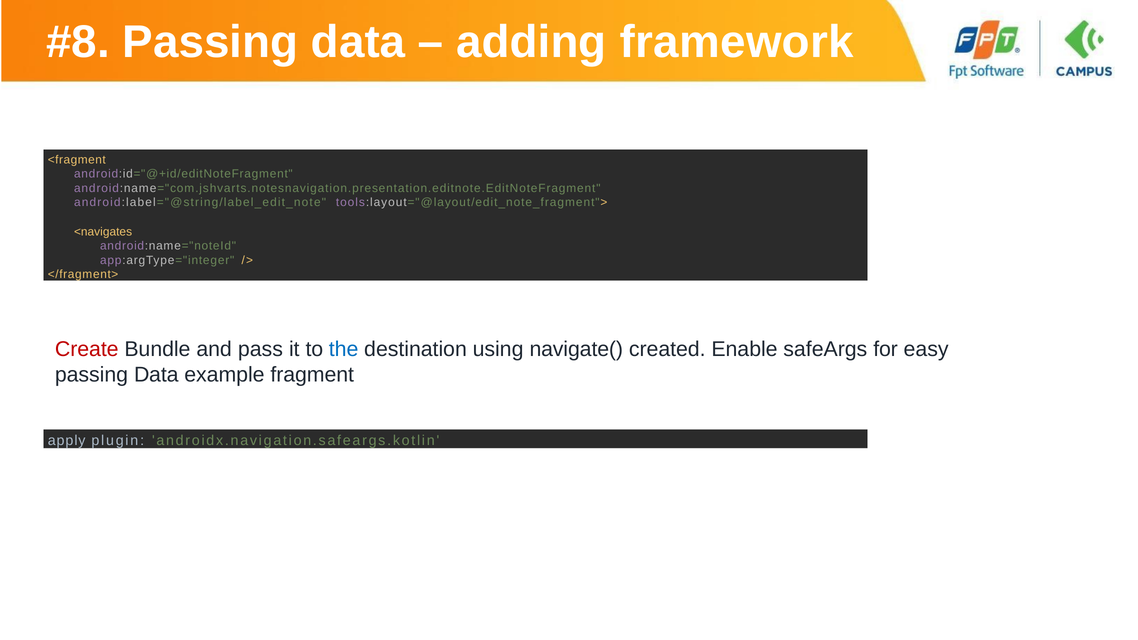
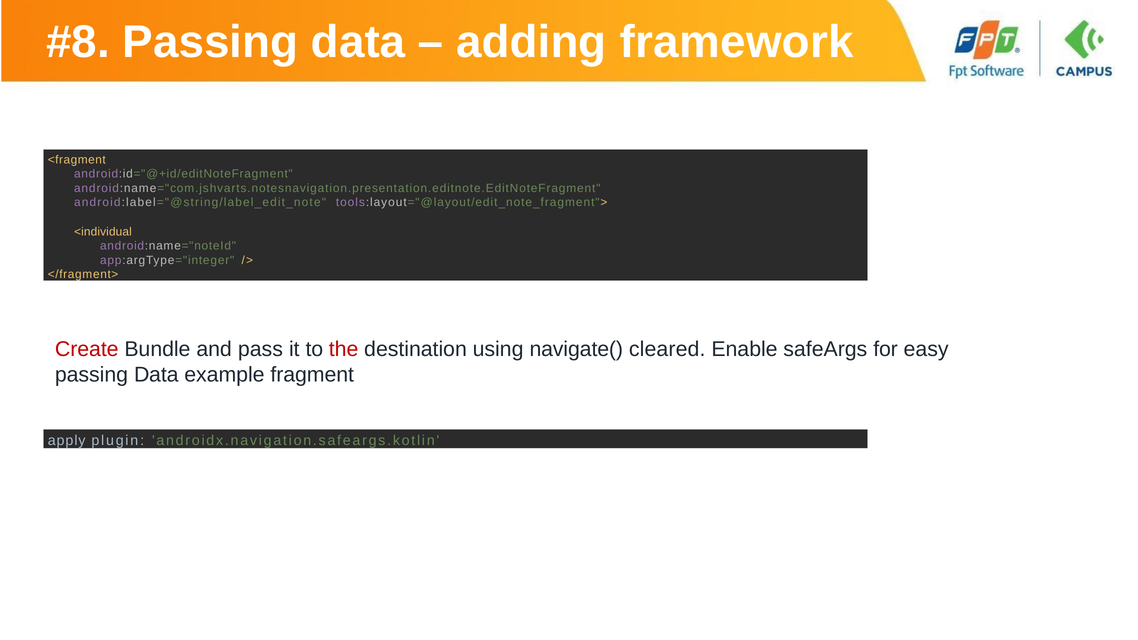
<navigates: <navigates -> <individual
the colour: blue -> red
created: created -> cleared
